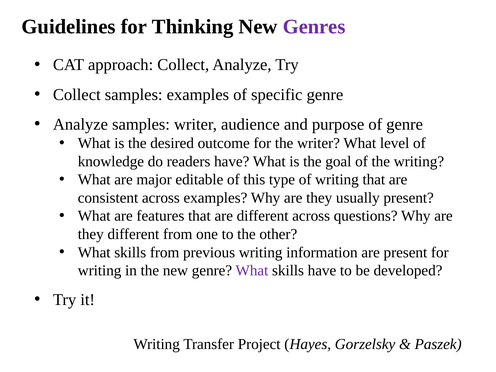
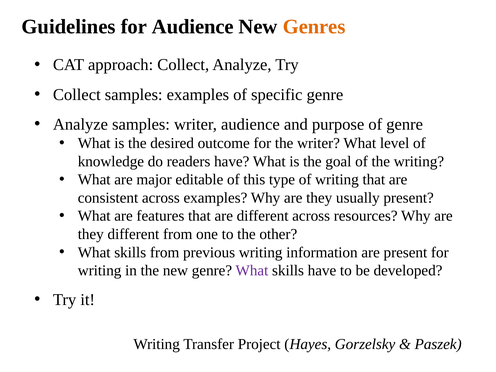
for Thinking: Thinking -> Audience
Genres colour: purple -> orange
questions: questions -> resources
